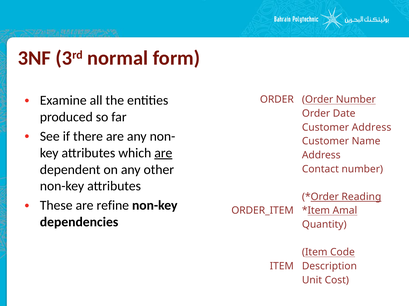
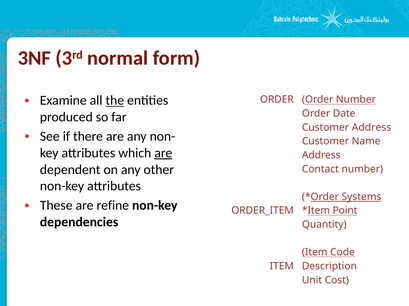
the underline: none -> present
Reading: Reading -> Systems
Amal: Amal -> Point
